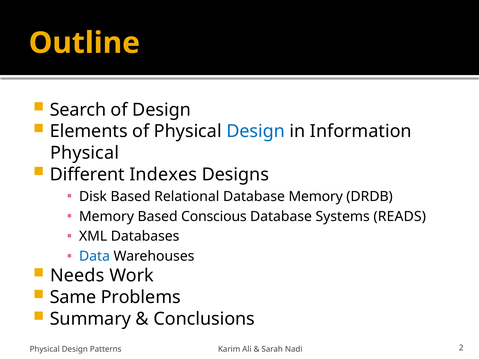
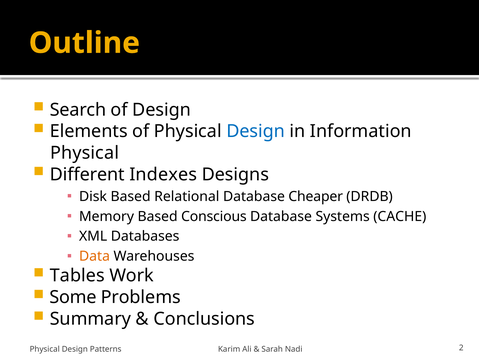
Database Memory: Memory -> Cheaper
READS: READS -> CACHE
Data colour: blue -> orange
Needs: Needs -> Tables
Same: Same -> Some
